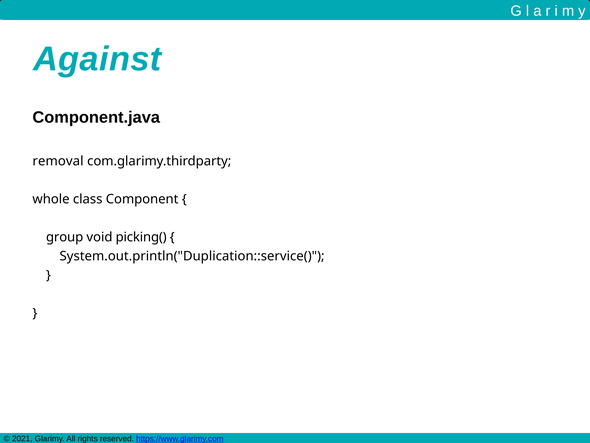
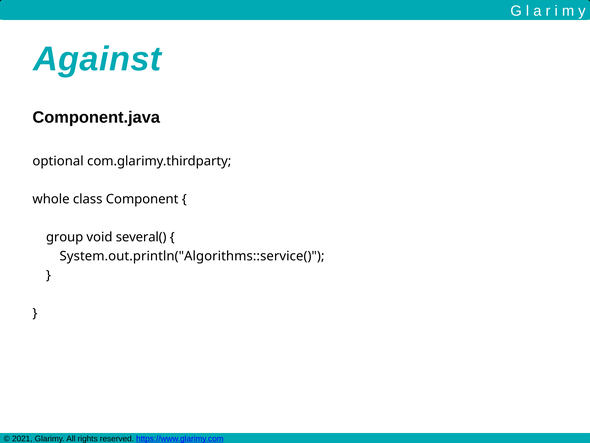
removal: removal -> optional
picking(: picking( -> several(
System.out.println("Duplication::service(: System.out.println("Duplication::service( -> System.out.println("Algorithms::service(
